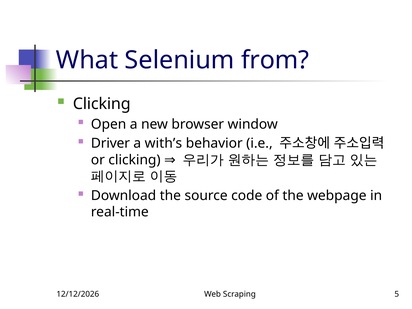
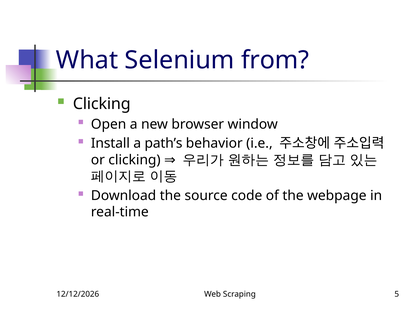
Driver: Driver -> Install
with’s: with’s -> path’s
